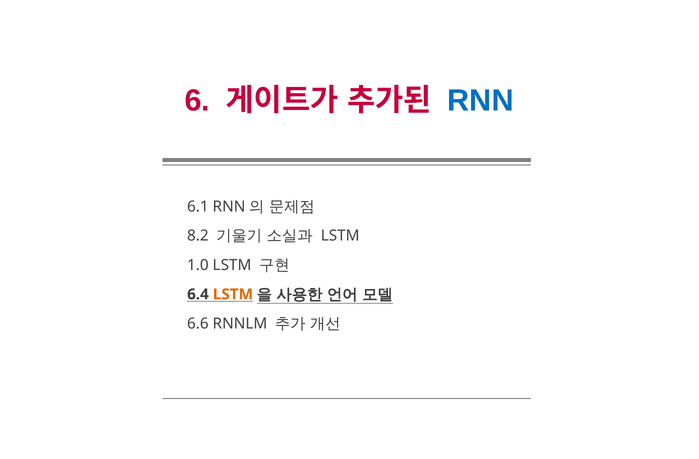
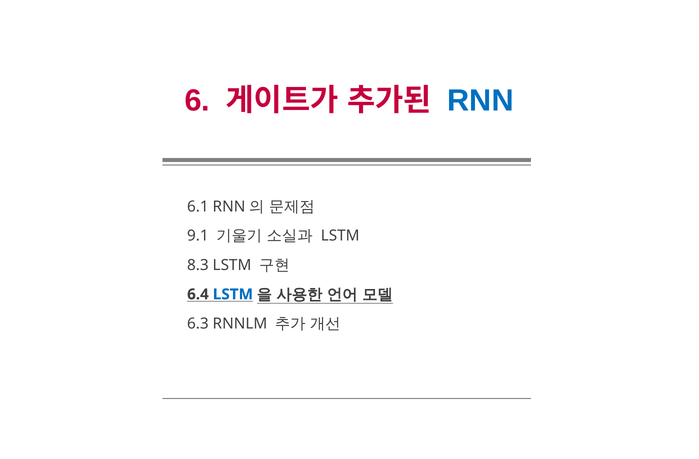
8.2: 8.2 -> 9.1
1.0: 1.0 -> 8.3
LSTM at (233, 294) colour: orange -> blue
6.6: 6.6 -> 6.3
